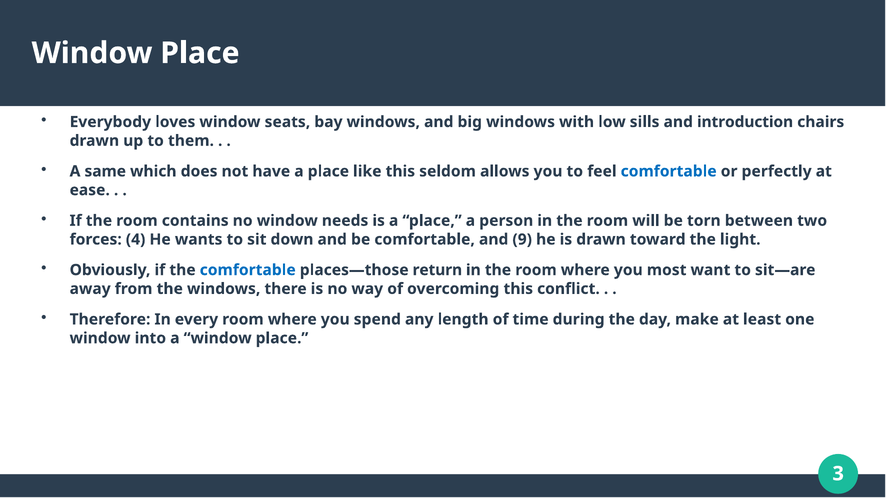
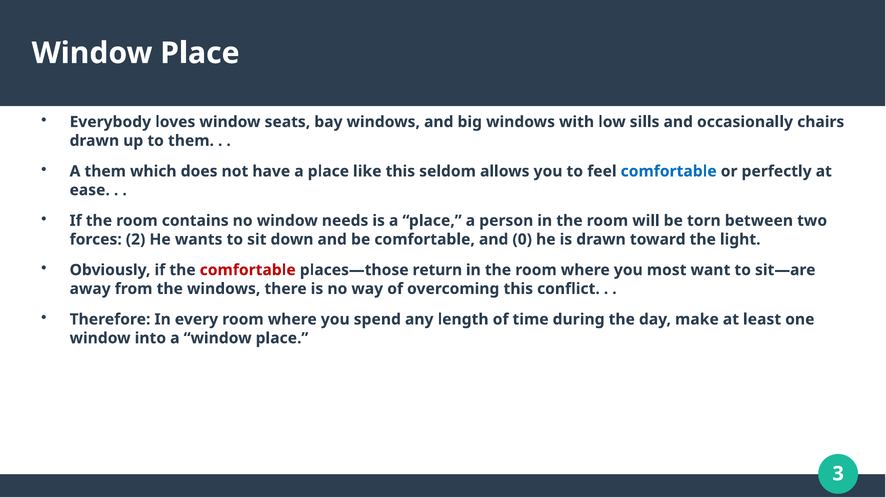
introduction: introduction -> occasionally
A same: same -> them
4: 4 -> 2
9: 9 -> 0
comfortable at (248, 270) colour: blue -> red
